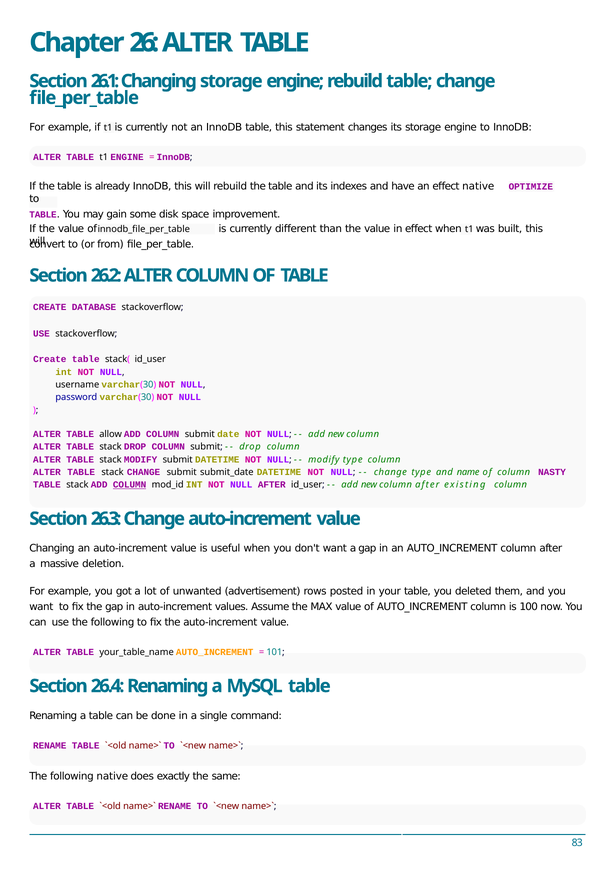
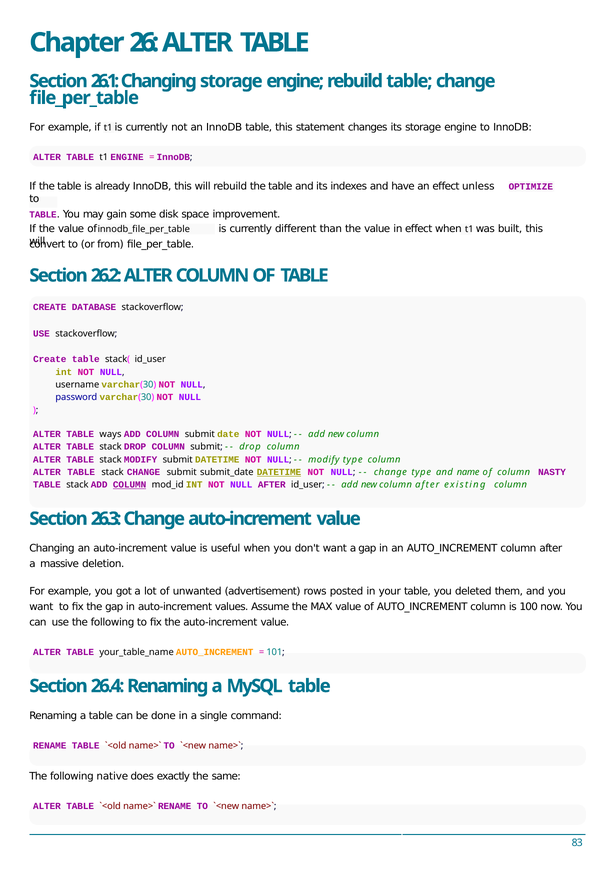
eﬀect native: native -> unless
allow: allow -> ways
DATETIME at (279, 472) underline: none -> present
